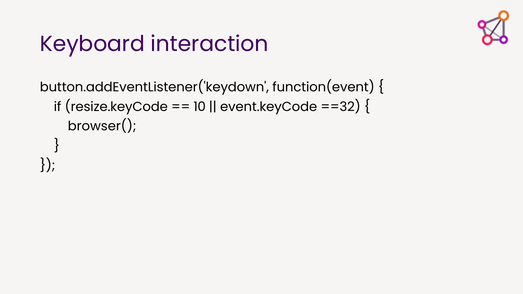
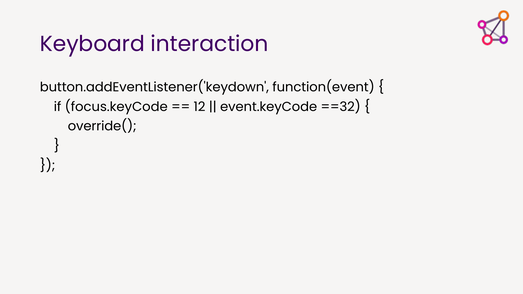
resize.keyCode: resize.keyCode -> focus.keyCode
10: 10 -> 12
browser(: browser( -> override(
